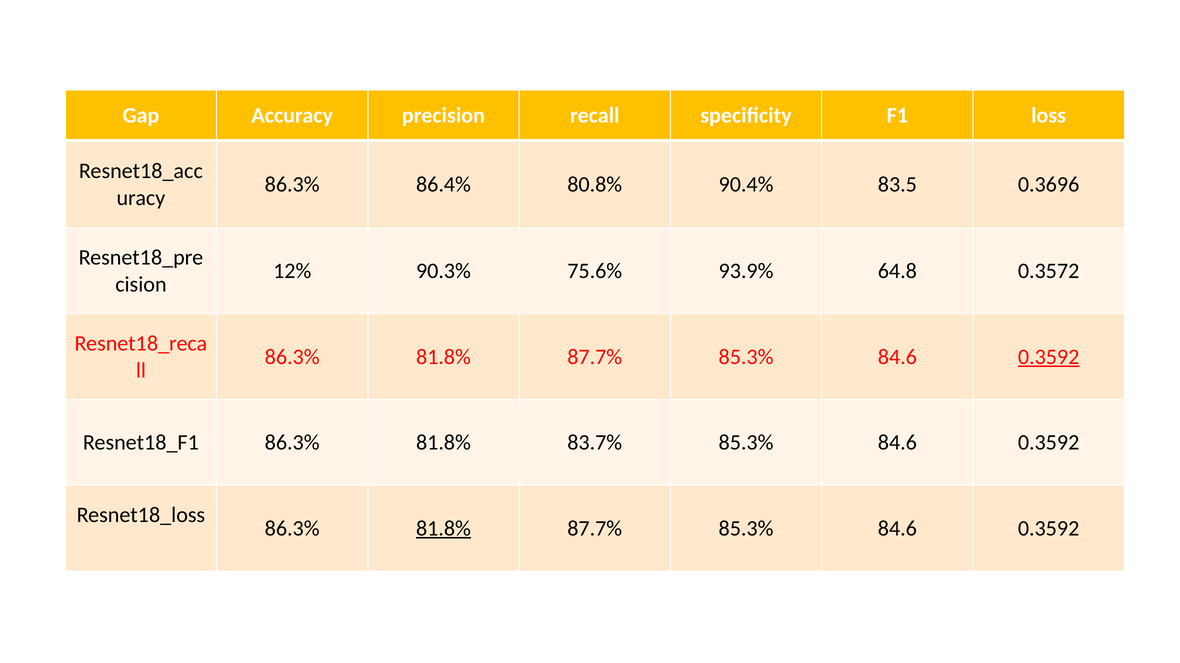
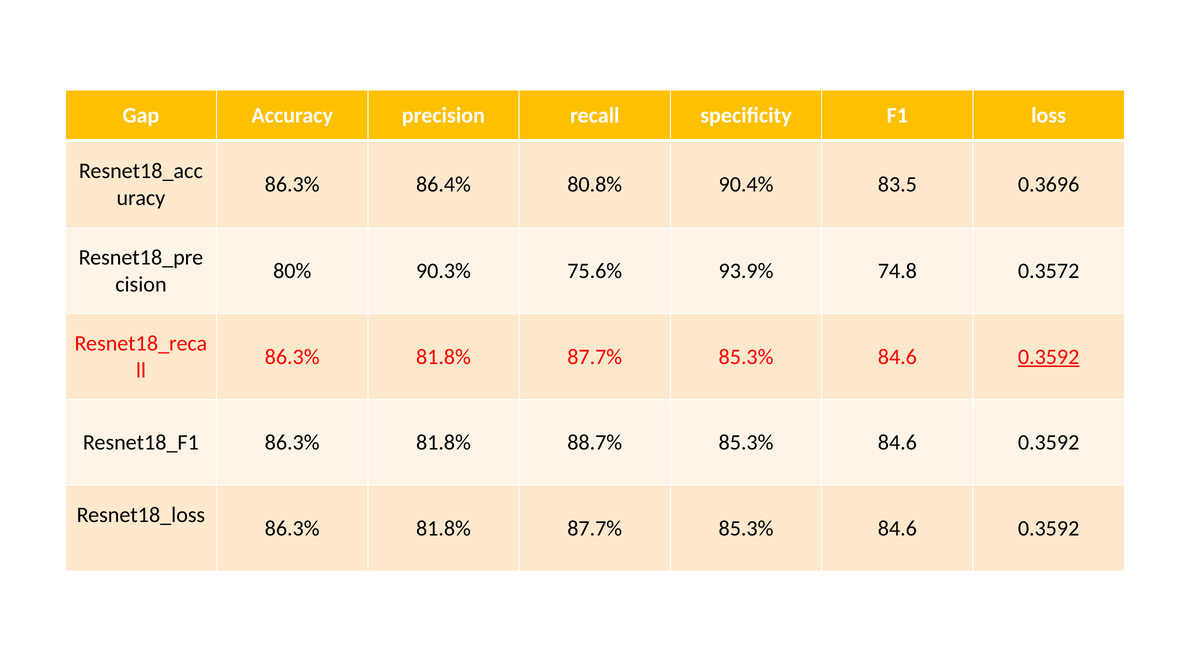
12%: 12% -> 80%
64.8: 64.8 -> 74.8
83.7%: 83.7% -> 88.7%
81.8% at (443, 529) underline: present -> none
